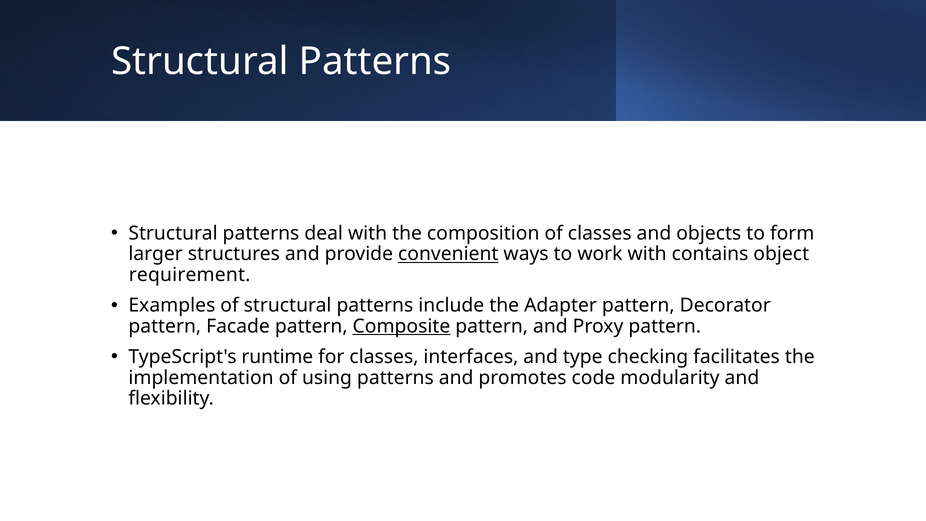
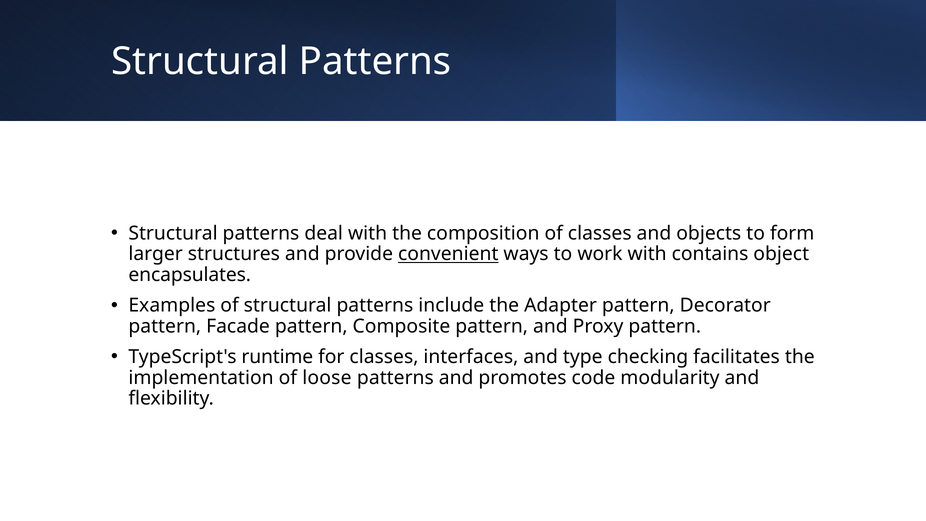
requirement: requirement -> encapsulates
Composite underline: present -> none
using: using -> loose
